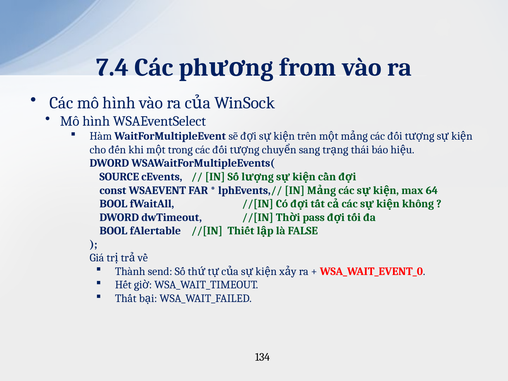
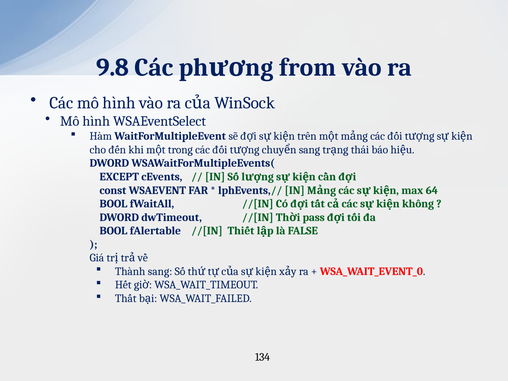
7.4: 7.4 -> 9.8
SOURCE: SOURCE -> EXCEPT
Thành send: send -> sang
